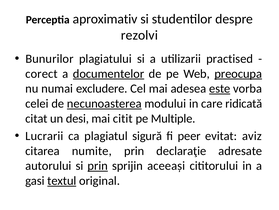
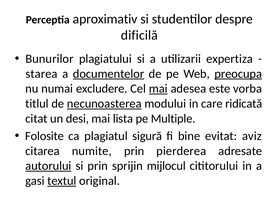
rezolvi: rezolvi -> dificilă
practised: practised -> expertiza
corect: corect -> starea
mai at (158, 88) underline: none -> present
este underline: present -> none
celei: celei -> titlul
citit: citit -> lista
Lucrarii: Lucrarii -> Folosite
peer: peer -> bine
declaraţie: declaraţie -> pierderea
autorului underline: none -> present
prin at (98, 165) underline: present -> none
aceeaşi: aceeaşi -> mijlocul
